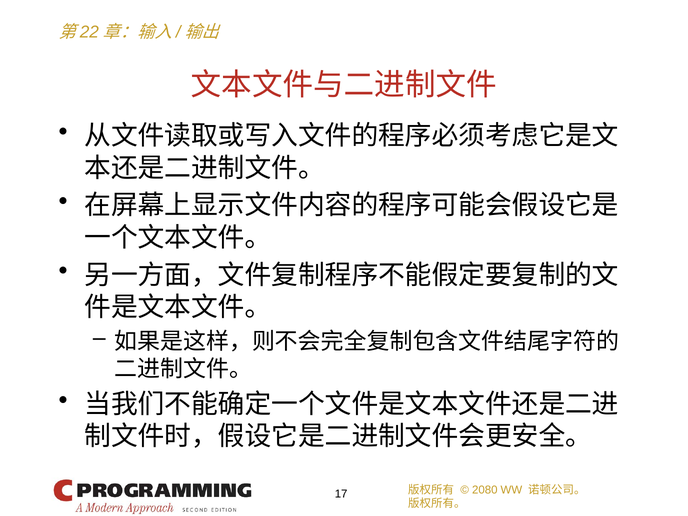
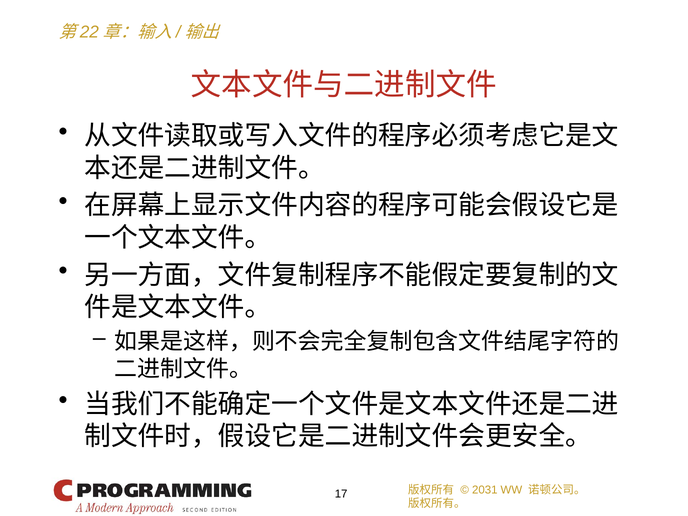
2080: 2080 -> 2031
